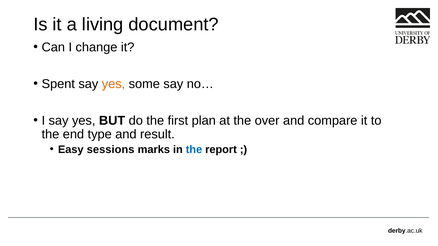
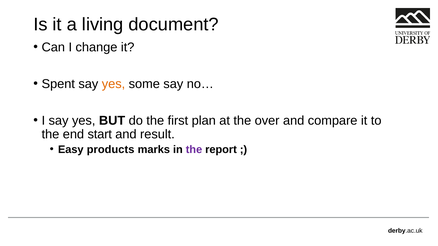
type: type -> start
sessions: sessions -> products
the at (194, 150) colour: blue -> purple
